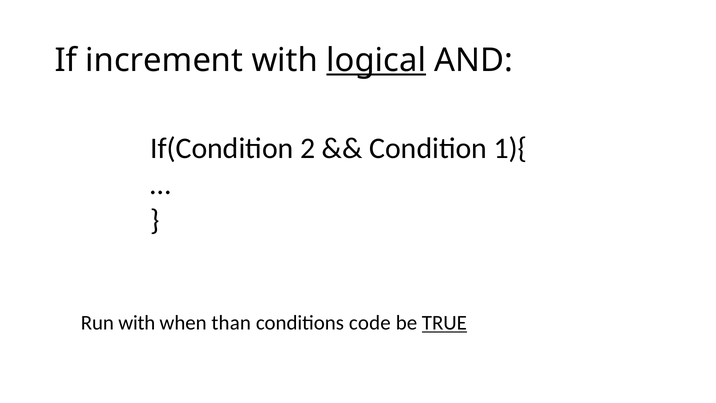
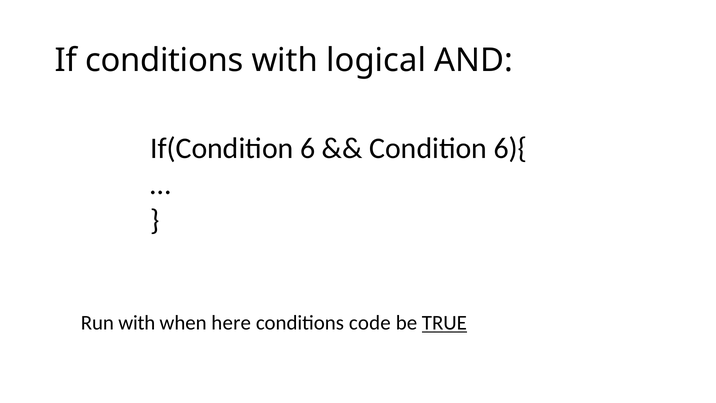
If increment: increment -> conditions
logical underline: present -> none
2: 2 -> 6
1){: 1){ -> 6){
than: than -> here
